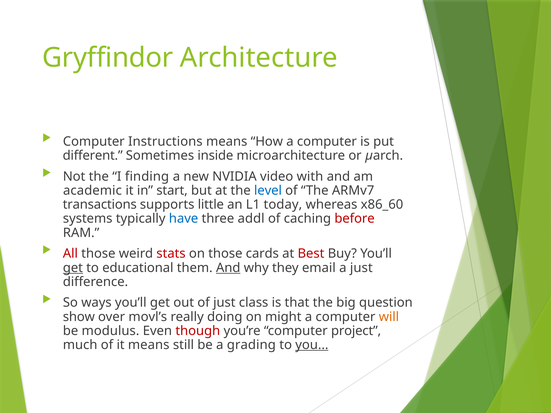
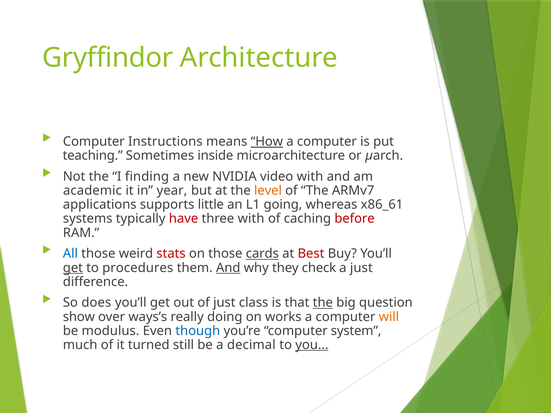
How underline: none -> present
different: different -> teaching
start: start -> year
level colour: blue -> orange
transactions: transactions -> applications
today: today -> going
x86_60: x86_60 -> x86_61
have colour: blue -> red
three addl: addl -> with
All colour: red -> blue
cards underline: none -> present
educational: educational -> procedures
email: email -> check
ways: ways -> does
the at (323, 303) underline: none -> present
movl’s: movl’s -> ways’s
might: might -> works
though colour: red -> blue
project: project -> system
it means: means -> turned
grading: grading -> decimal
